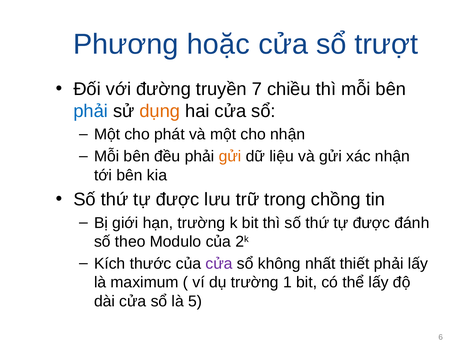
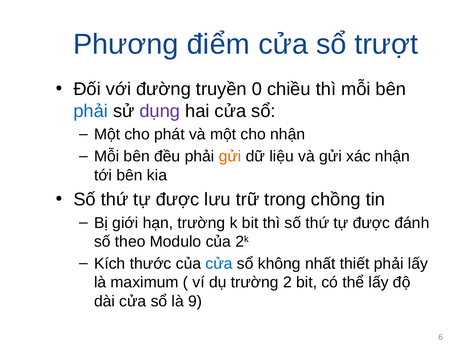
hoặc: hoặc -> điểm
7: 7 -> 0
dụng colour: orange -> purple
cửa at (219, 264) colour: purple -> blue
1: 1 -> 2
5: 5 -> 9
